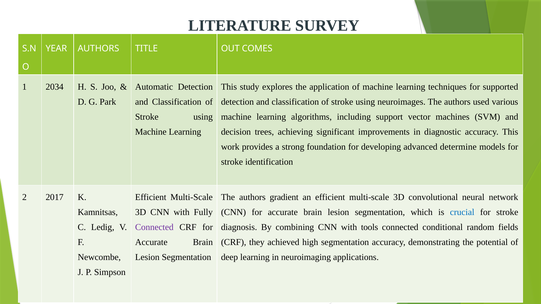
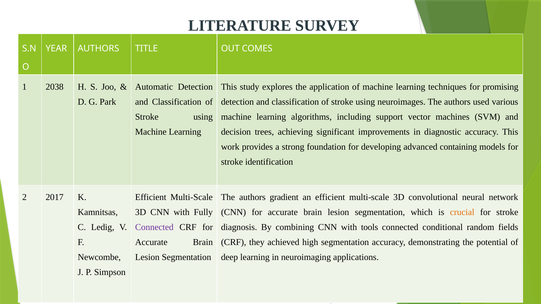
2034: 2034 -> 2038
supported: supported -> promising
determine: determine -> containing
crucial colour: blue -> orange
